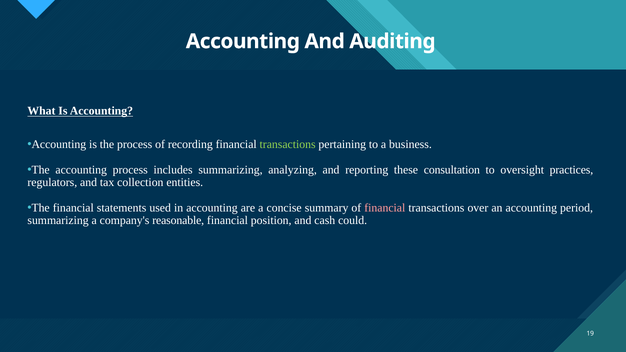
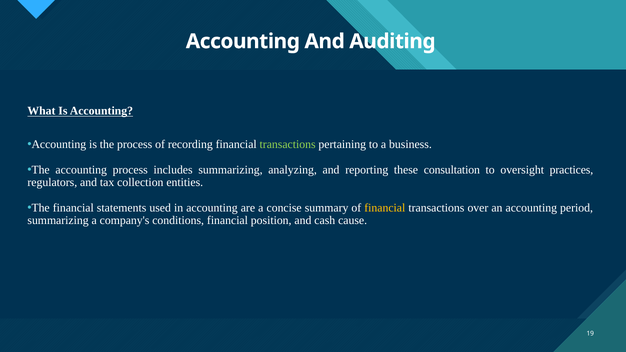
financial at (385, 208) colour: pink -> yellow
reasonable: reasonable -> conditions
could: could -> cause
